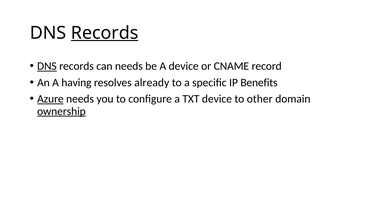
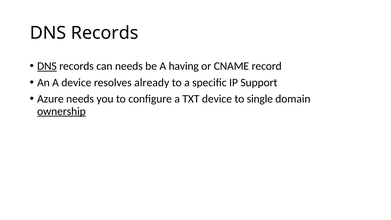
Records at (105, 33) underline: present -> none
A device: device -> having
A having: having -> device
Benefits: Benefits -> Support
Azure underline: present -> none
other: other -> single
